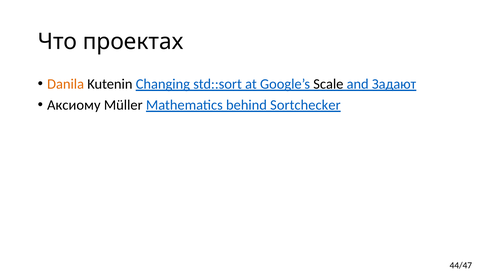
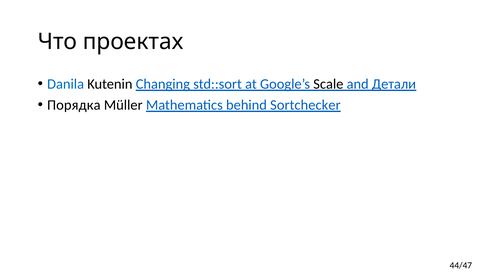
Danila colour: orange -> blue
Задают: Задают -> Детали
Аксиому: Аксиому -> Порядка
